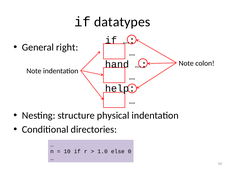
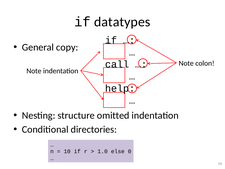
right: right -> copy
hand: hand -> call
physical: physical -> omitted
